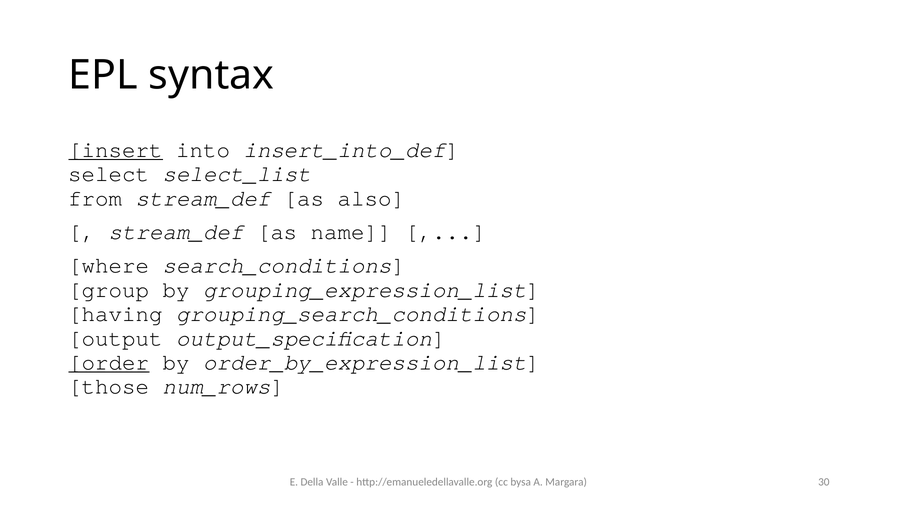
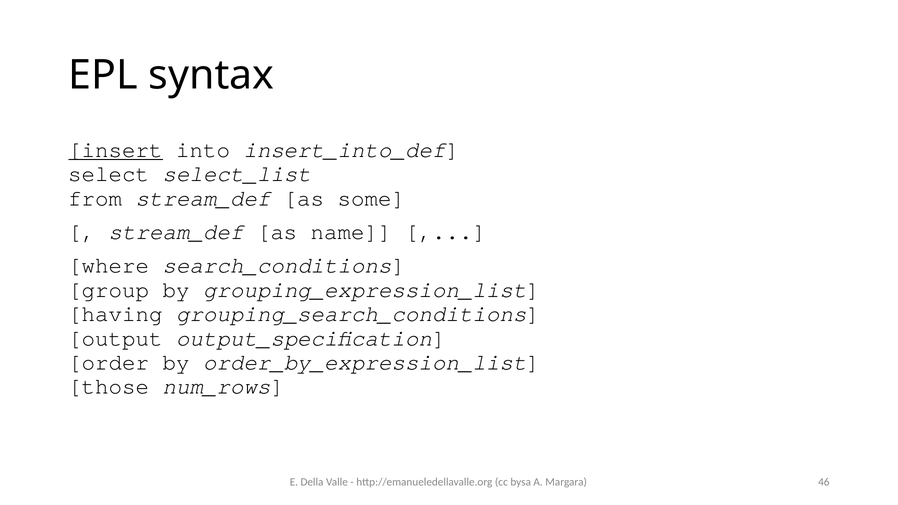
also: also -> some
order underline: present -> none
30: 30 -> 46
